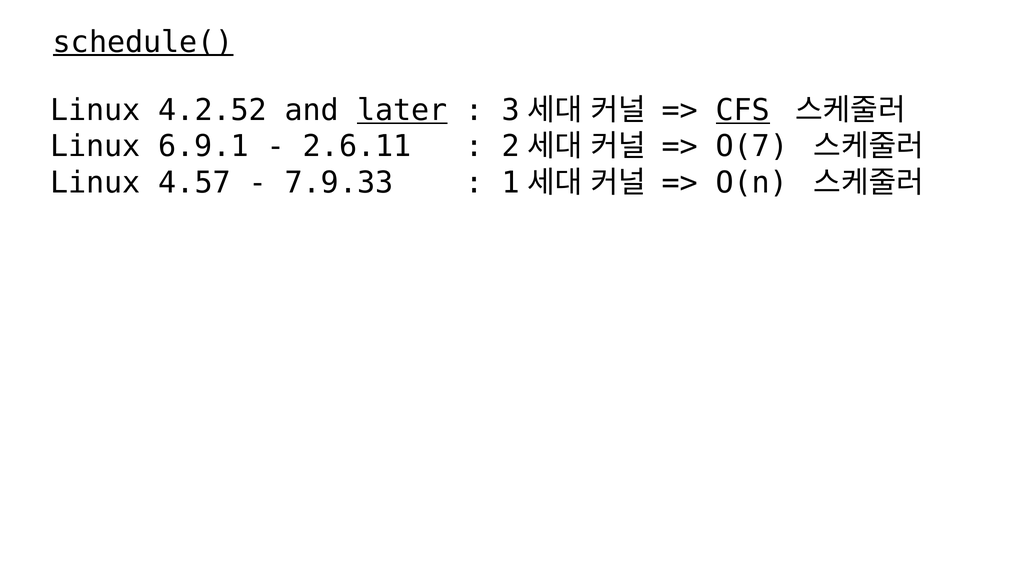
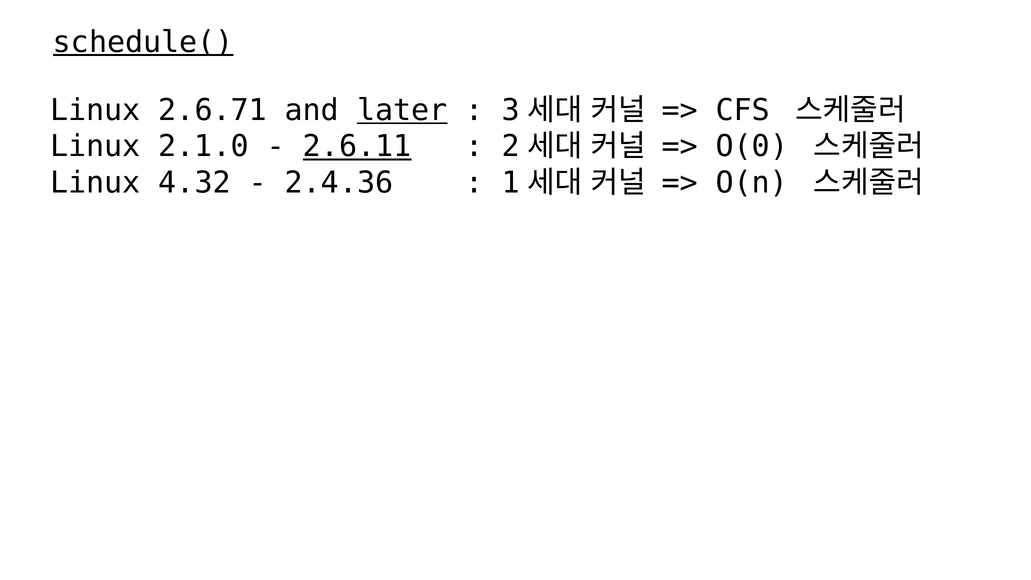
4.2.52: 4.2.52 -> 2.6.71
CFS underline: present -> none
6.9.1: 6.9.1 -> 2.1.0
2.6.11 underline: none -> present
O(7: O(7 -> O(0
4.57: 4.57 -> 4.32
7.9.33: 7.9.33 -> 2.4.36
